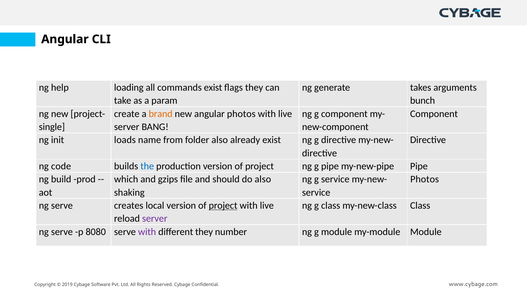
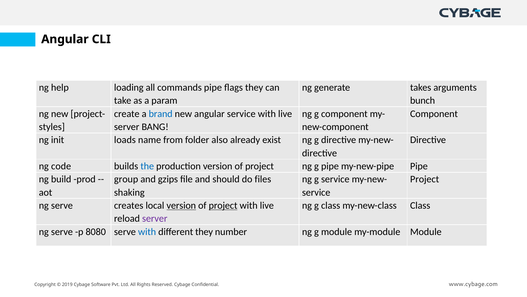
commands exist: exist -> pipe
brand colour: orange -> blue
angular photos: photos -> service
single: single -> styles
which: which -> group
do also: also -> files
Photos at (425, 179): Photos -> Project
version at (181, 205) underline: none -> present
with at (147, 231) colour: purple -> blue
